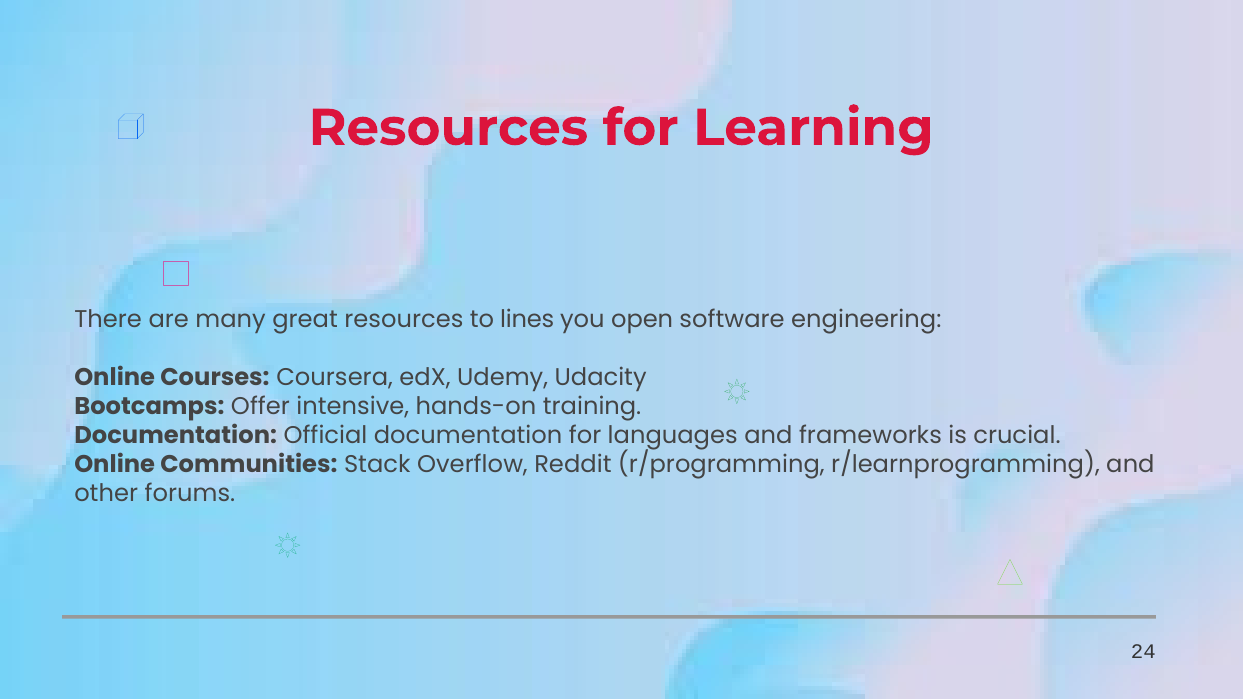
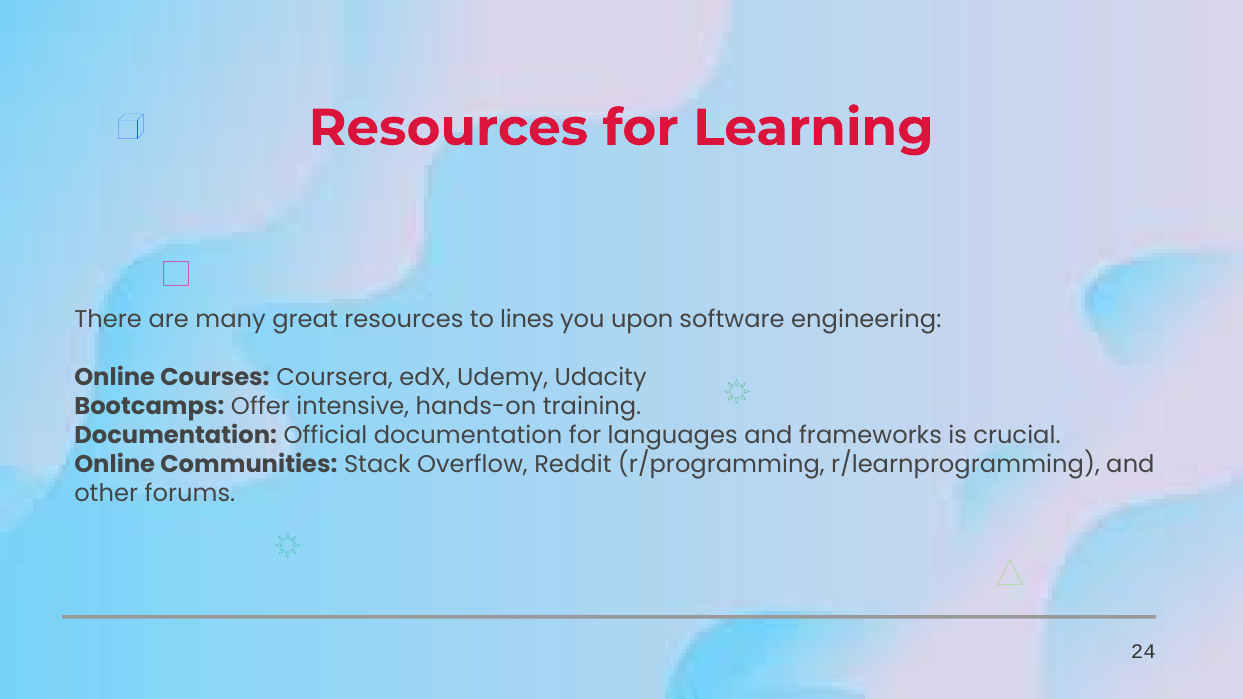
open: open -> upon
